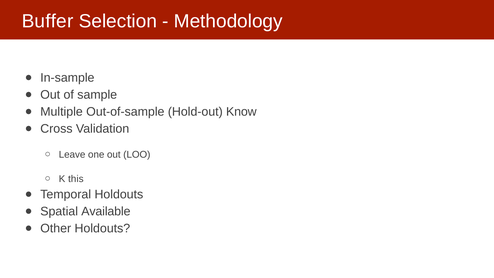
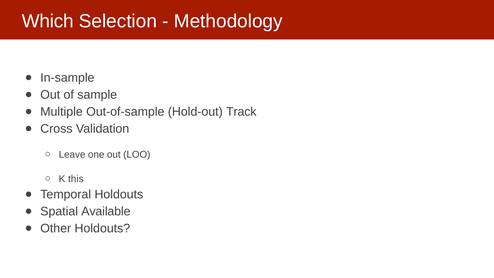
Buffer: Buffer -> Which
Know: Know -> Track
